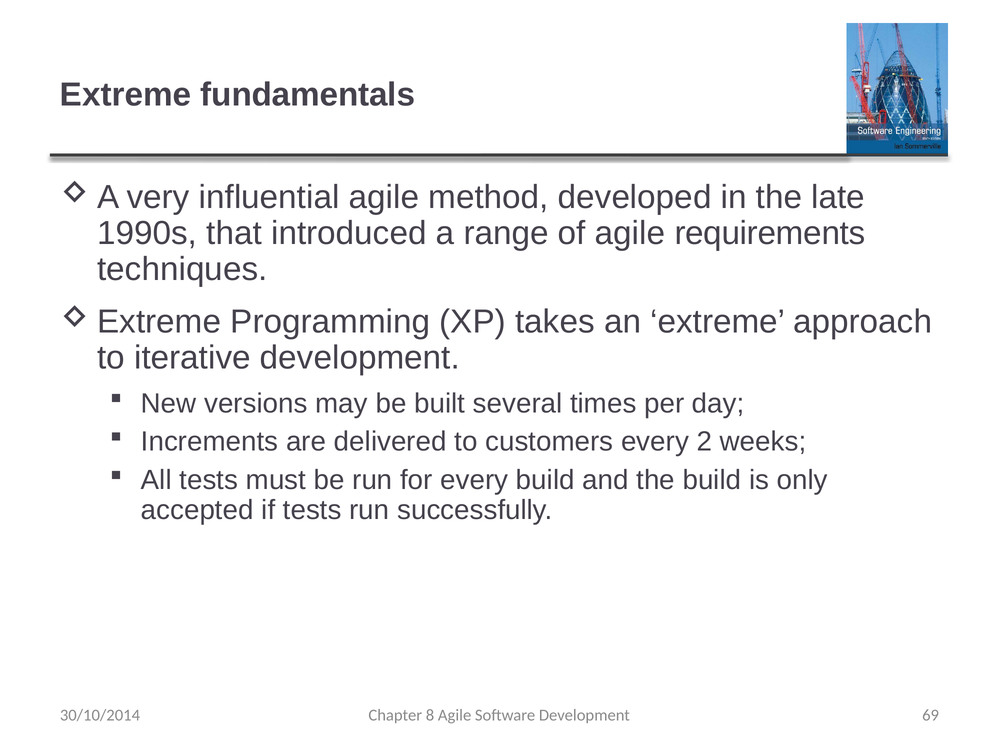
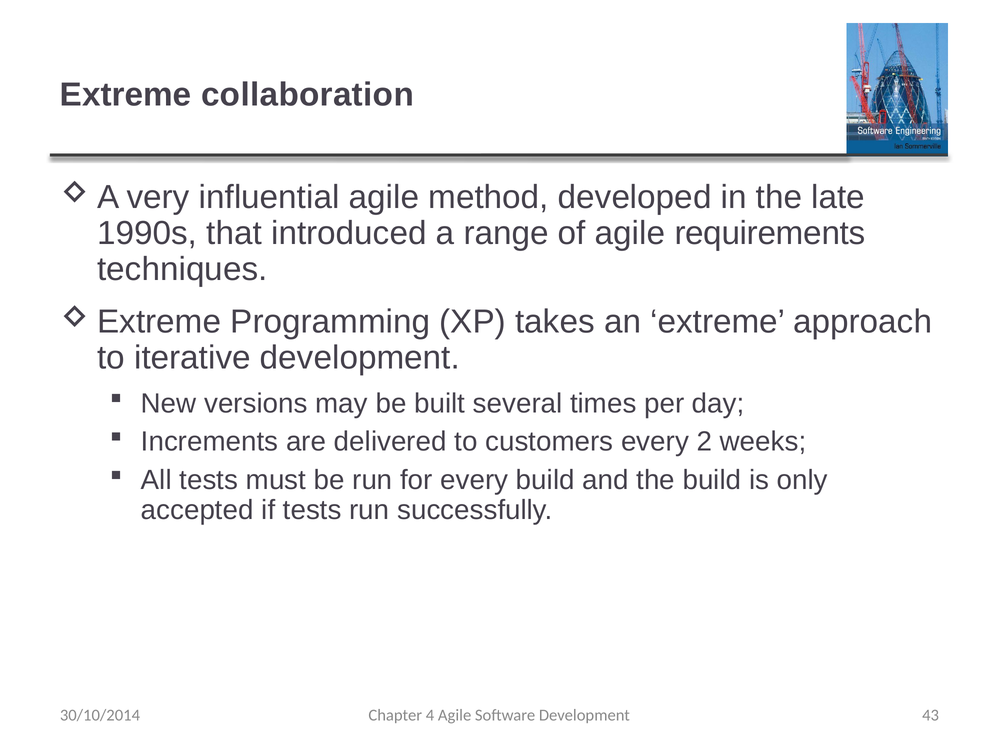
fundamentals: fundamentals -> collaboration
8: 8 -> 4
69: 69 -> 43
